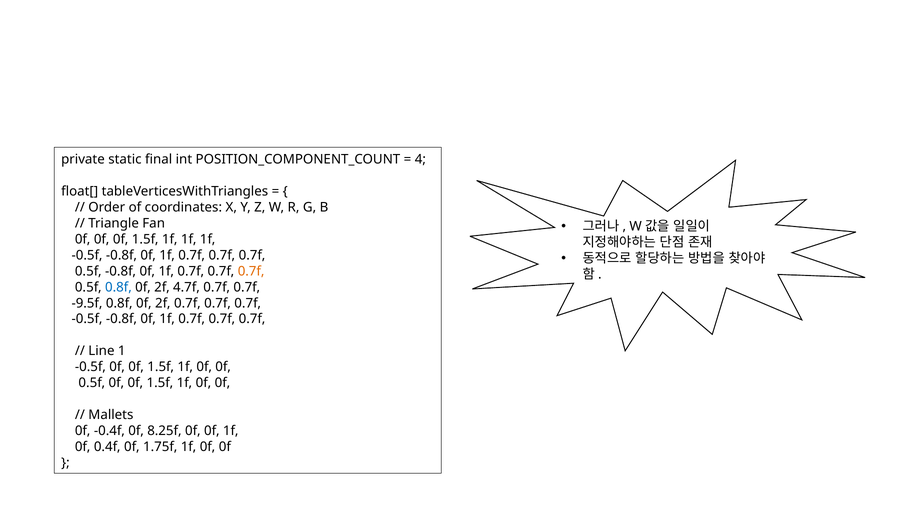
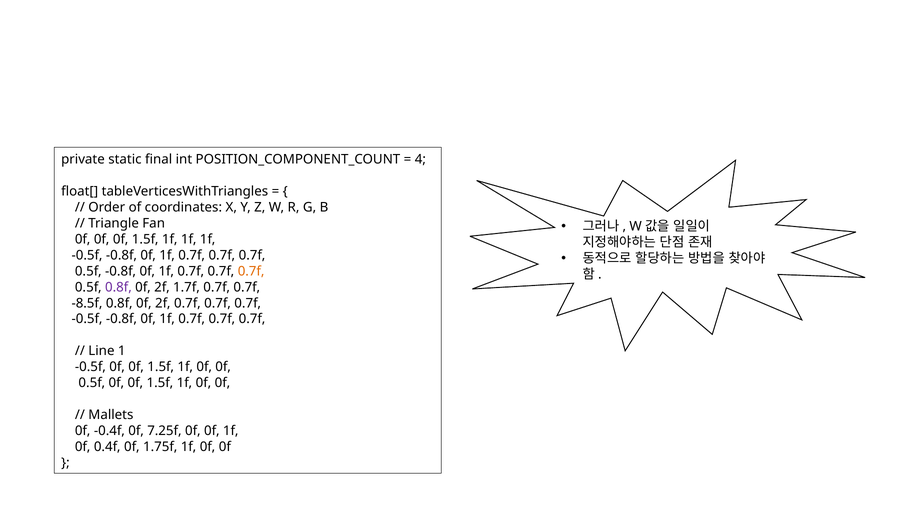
0.8f at (118, 287) colour: blue -> purple
4.7f: 4.7f -> 1.7f
-9.5f: -9.5f -> -8.5f
8.25f: 8.25f -> 7.25f
